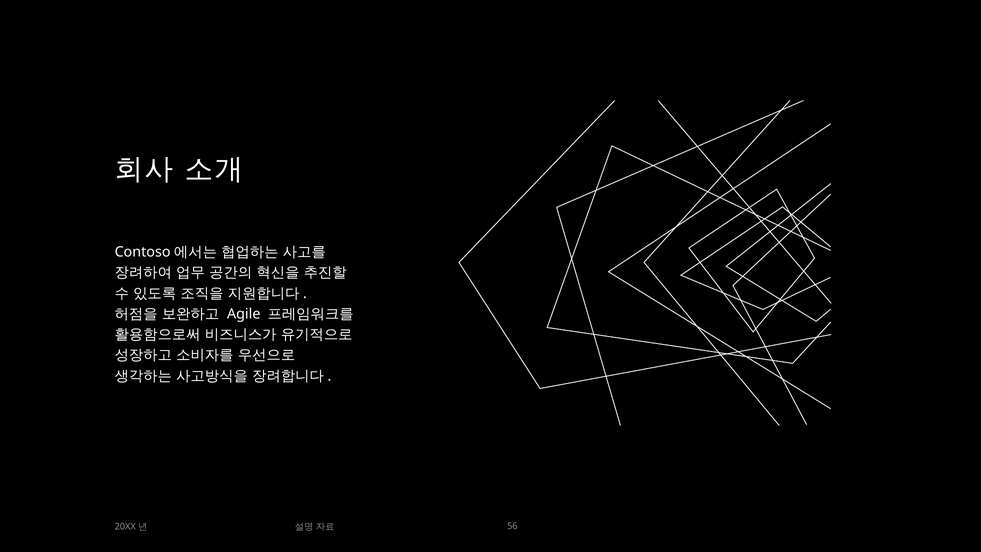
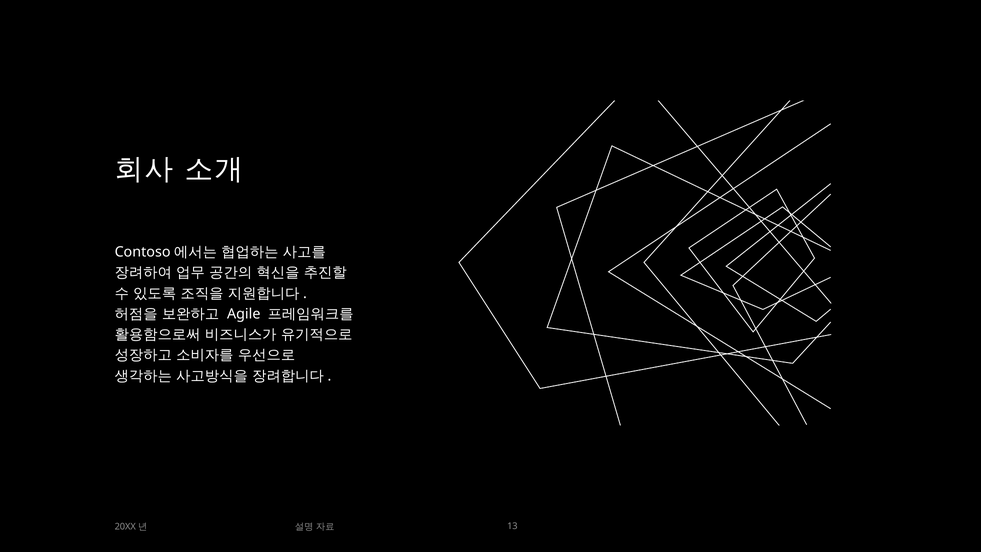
56: 56 -> 13
